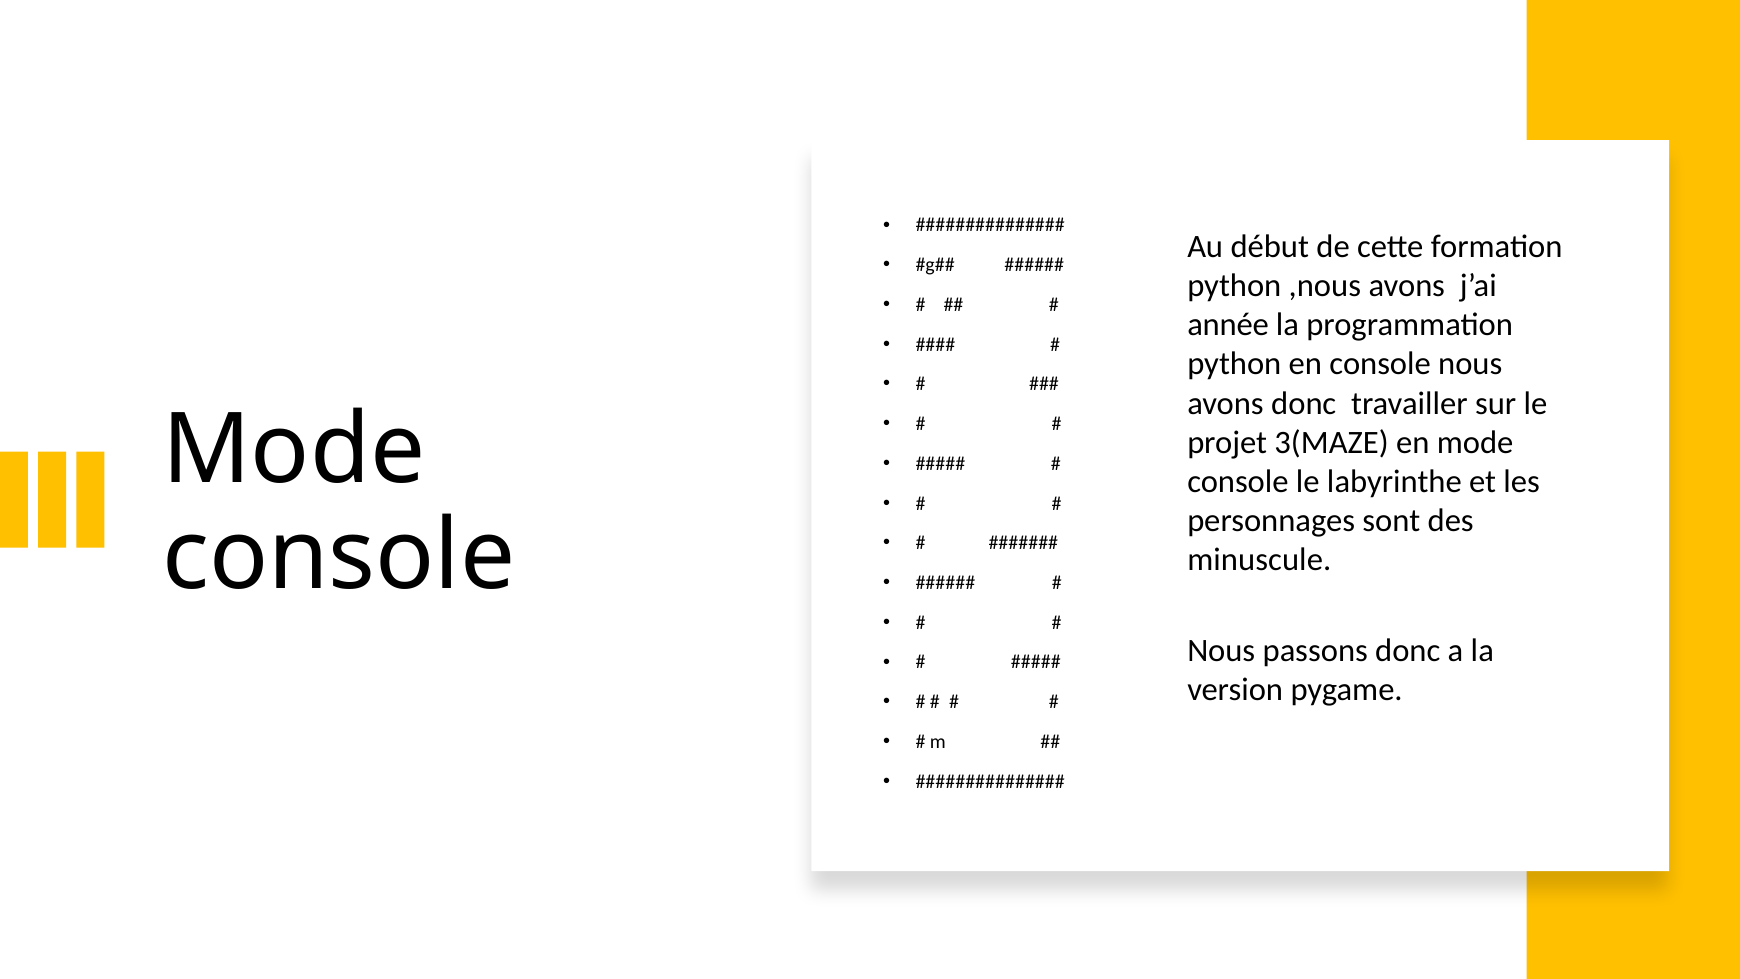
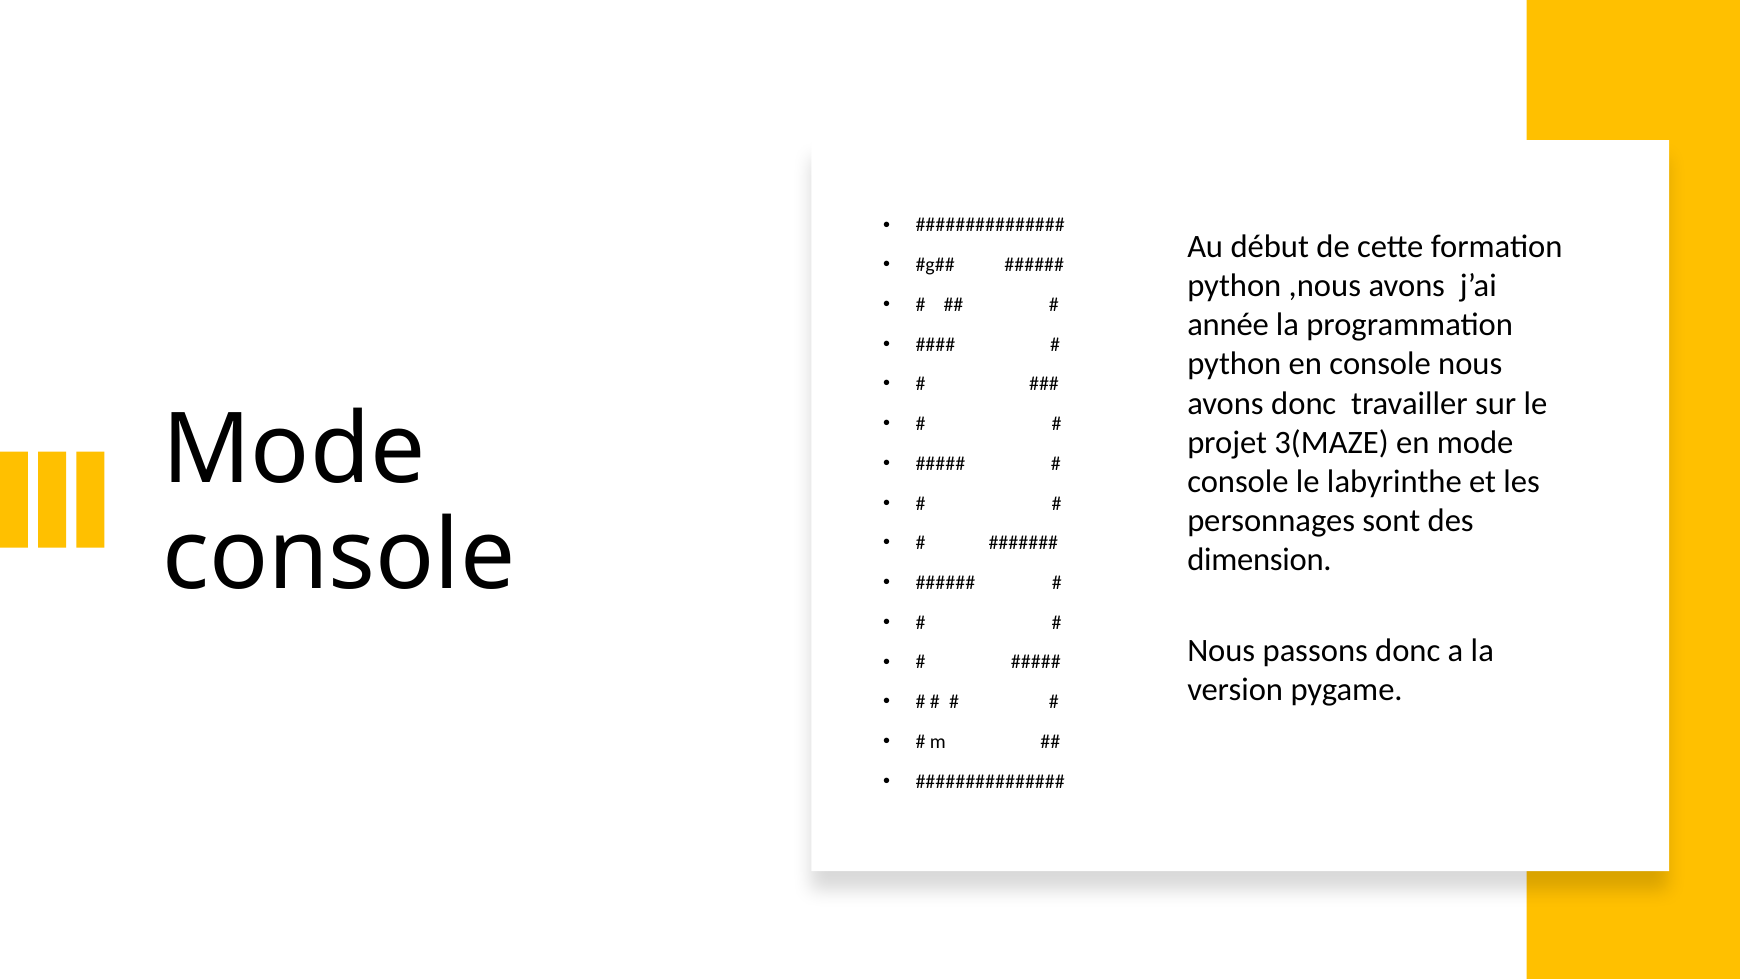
minuscule: minuscule -> dimension
